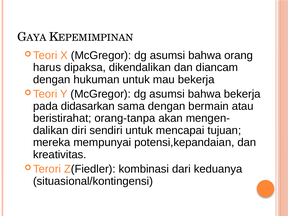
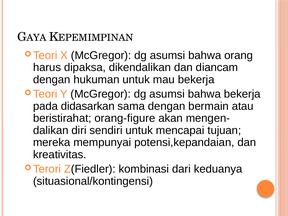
orang-tanpa: orang-tanpa -> orang-figure
